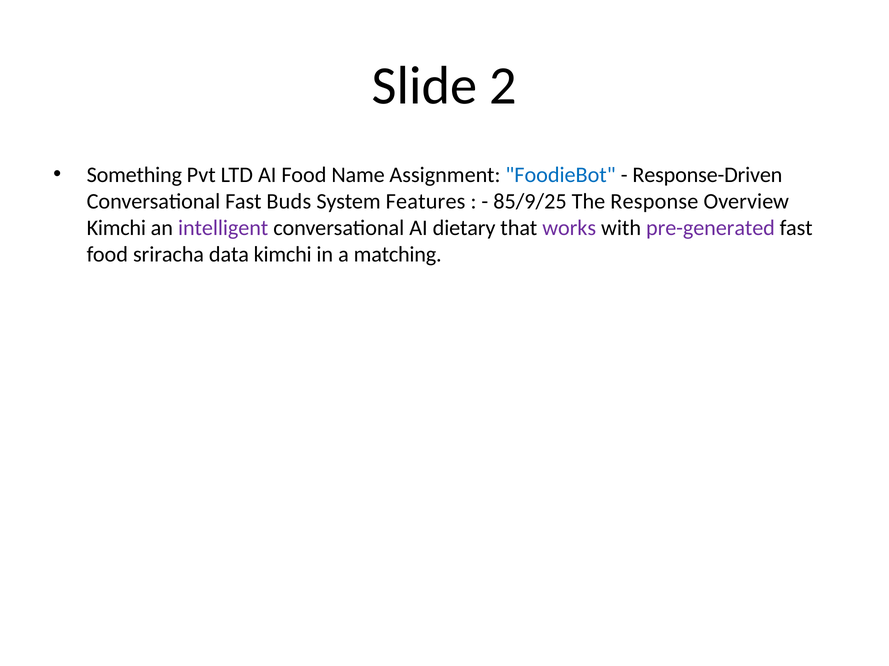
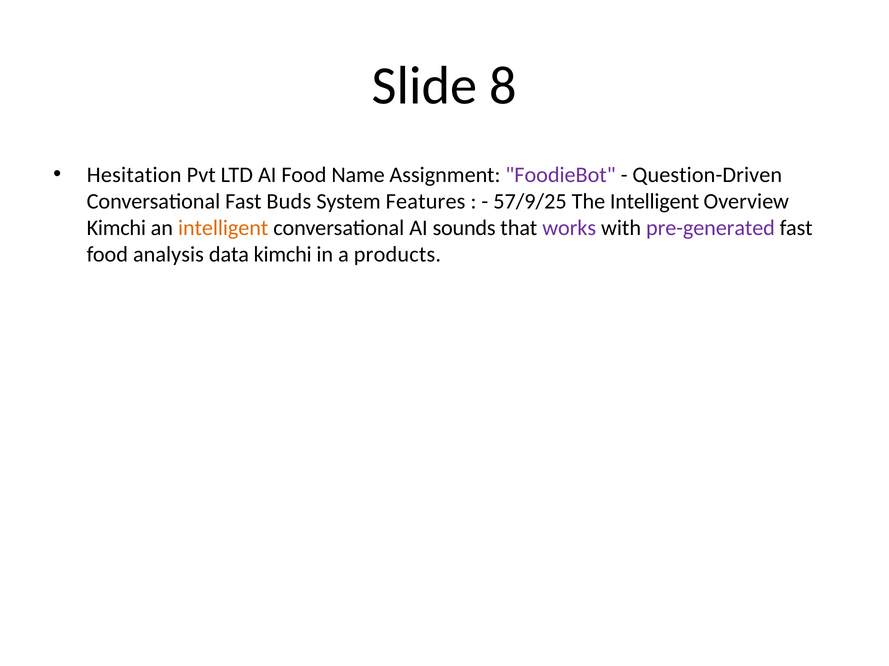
2: 2 -> 8
Something: Something -> Hesitation
FoodieBot colour: blue -> purple
Response-Driven: Response-Driven -> Question-Driven
85/9/25: 85/9/25 -> 57/9/25
The Response: Response -> Intelligent
intelligent at (223, 228) colour: purple -> orange
dietary: dietary -> sounds
sriracha: sriracha -> analysis
matching: matching -> products
